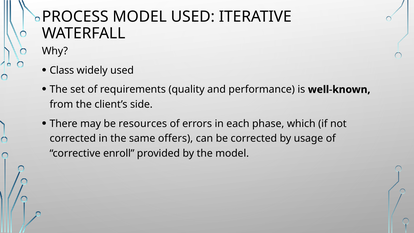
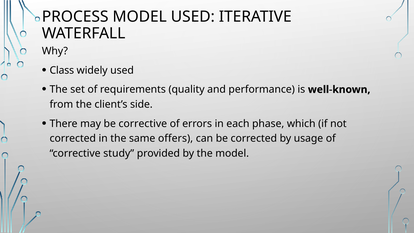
be resources: resources -> corrective
enroll: enroll -> study
